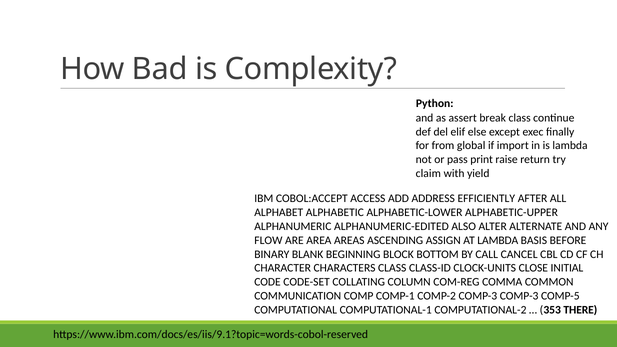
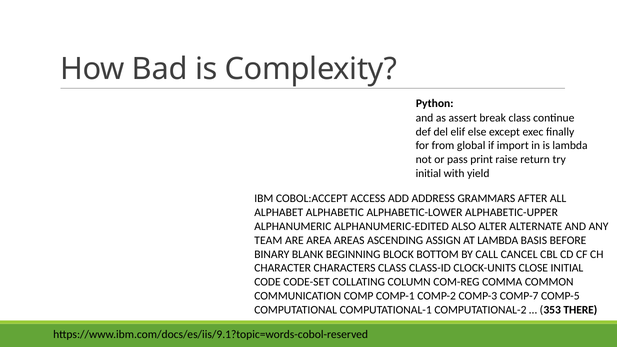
claim at (428, 173): claim -> initial
EFFICIENTLY: EFFICIENTLY -> GRAMMARS
FLOW: FLOW -> TEAM
COMP-3 COMP-3: COMP-3 -> COMP-7
